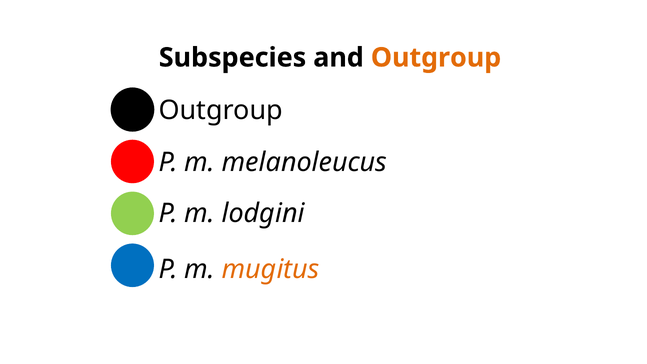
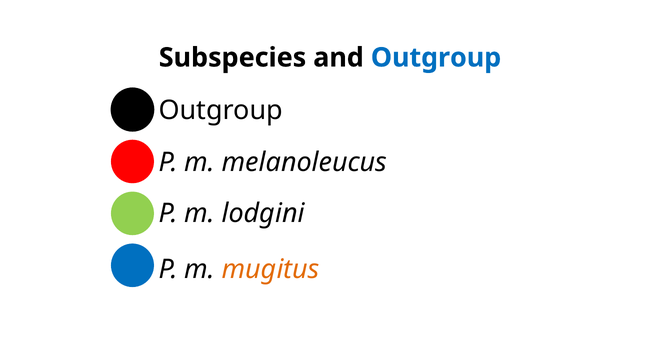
Outgroup at (436, 58) colour: orange -> blue
